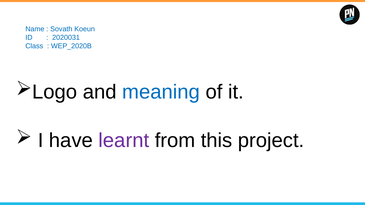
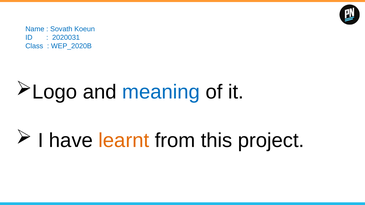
learnt colour: purple -> orange
